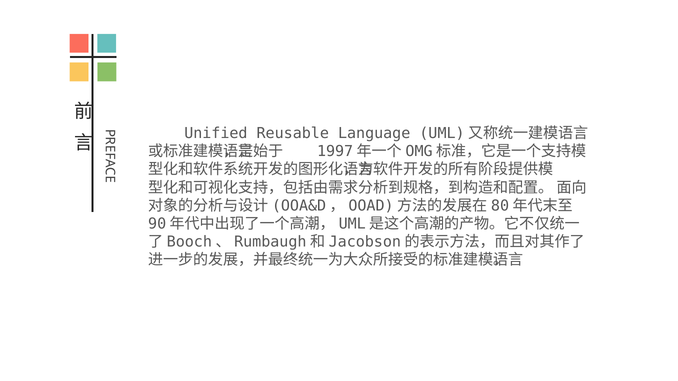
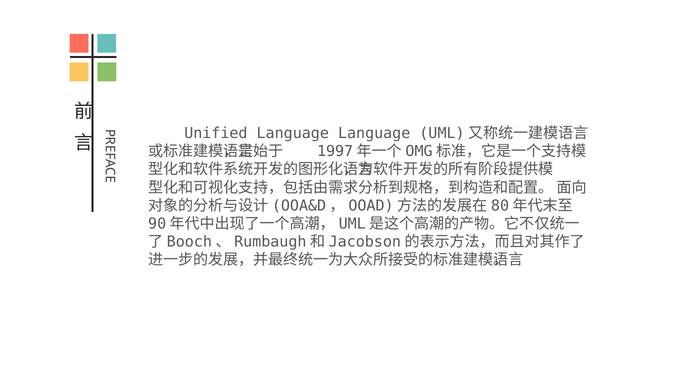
Unified Reusable: Reusable -> Language
